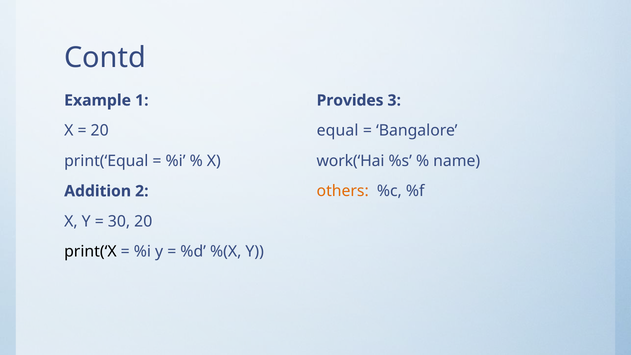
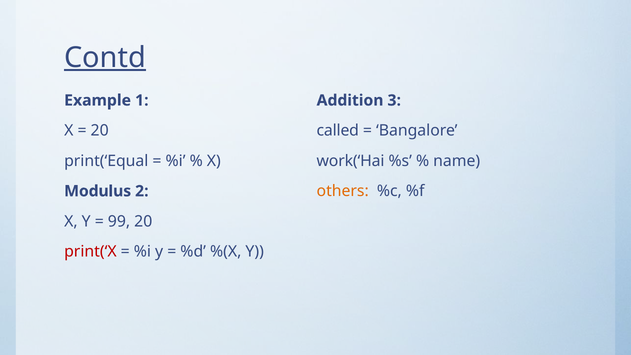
Contd underline: none -> present
Provides: Provides -> Addition
equal: equal -> called
Addition: Addition -> Modulus
30: 30 -> 99
print(‘X colour: black -> red
